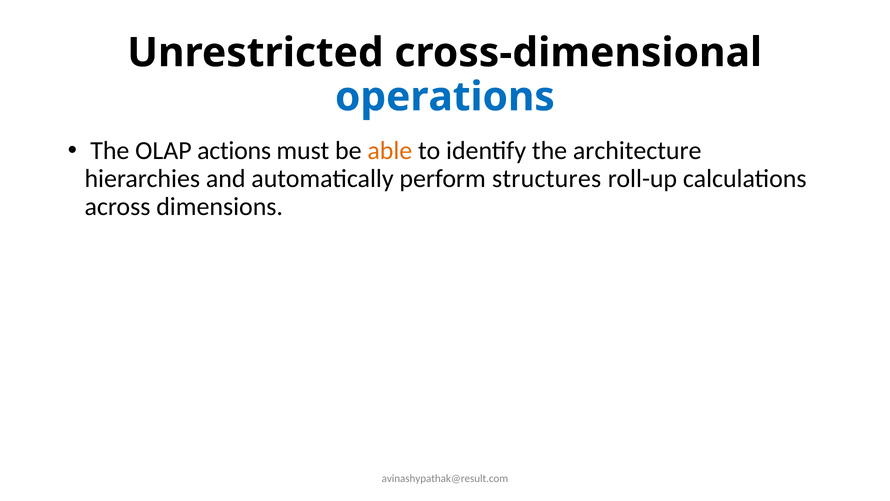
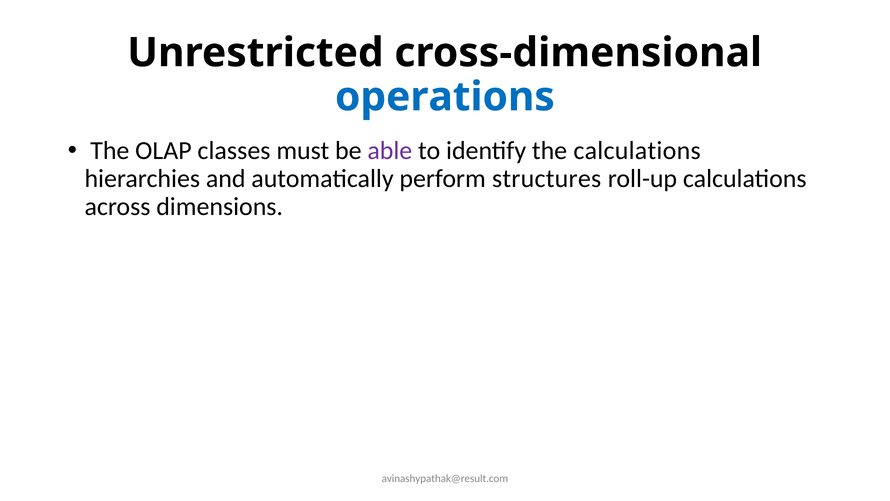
actions: actions -> classes
able colour: orange -> purple
the architecture: architecture -> calculations
